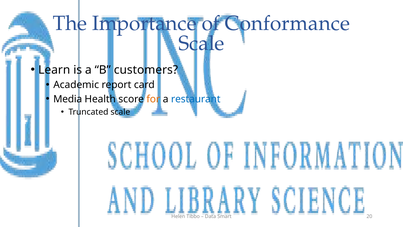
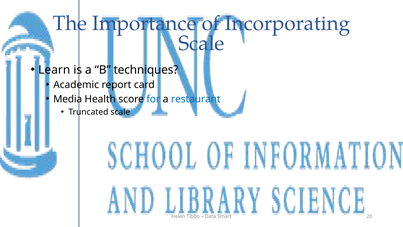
Conformance: Conformance -> Incorporating
customers: customers -> techniques
for colour: orange -> blue
